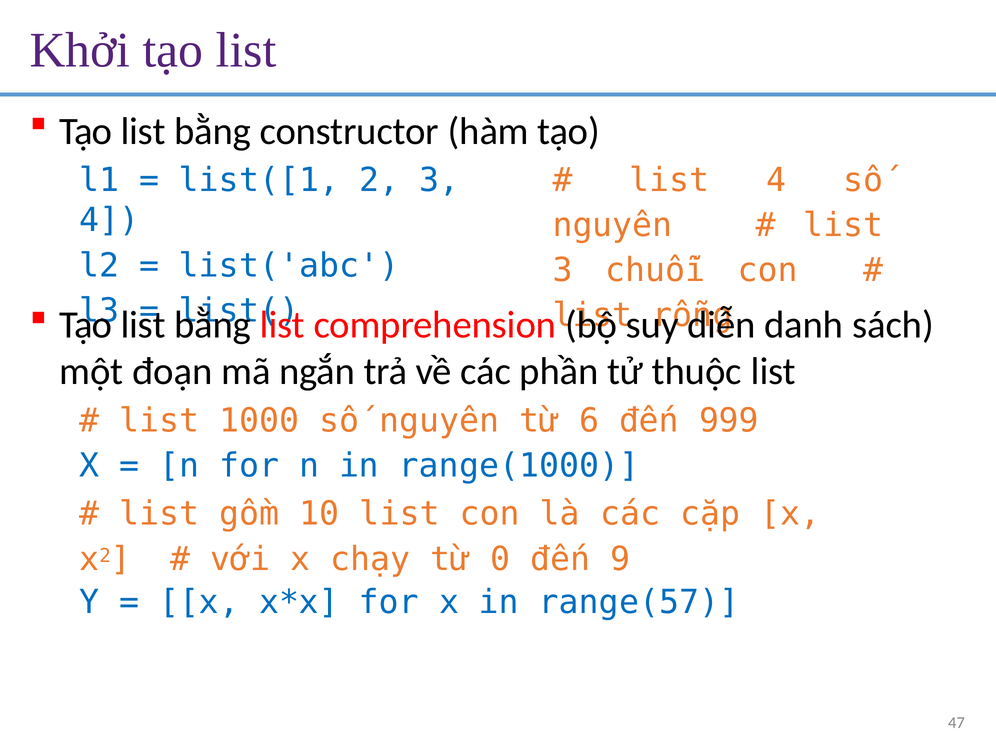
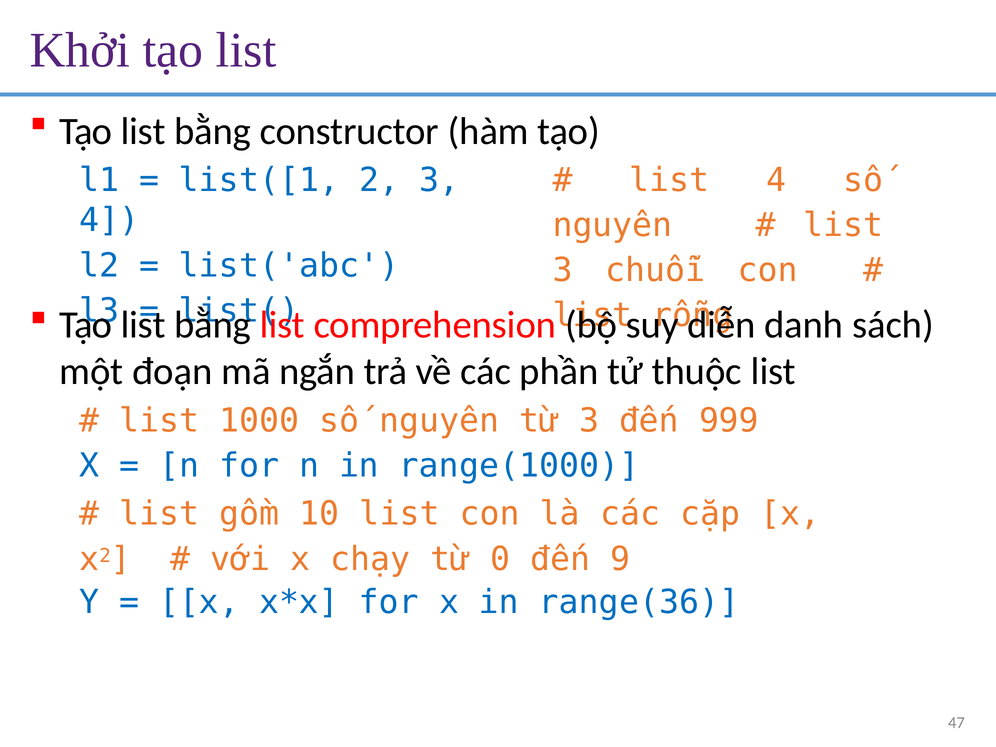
từ 6: 6 -> 3
range(57: range(57 -> range(36
